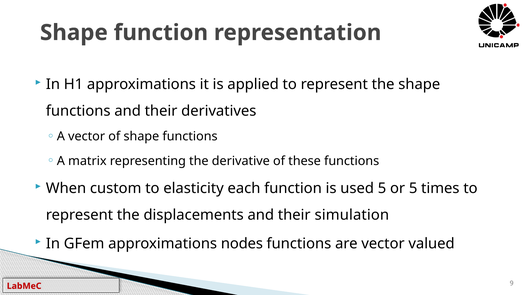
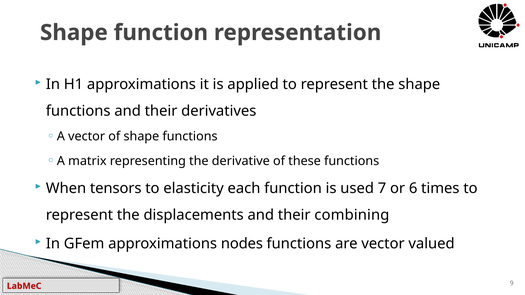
custom: custom -> tensors
used 5: 5 -> 7
or 5: 5 -> 6
simulation: simulation -> combining
